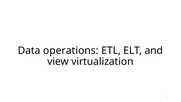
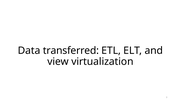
operations: operations -> transferred
